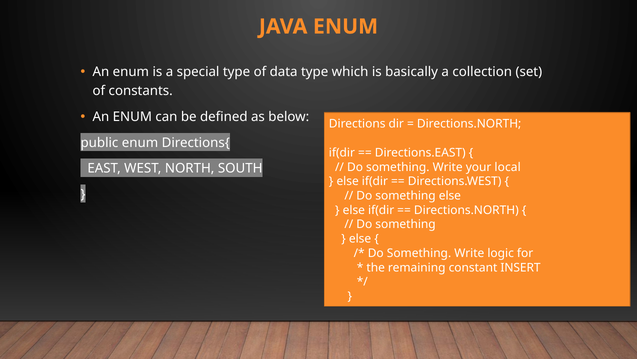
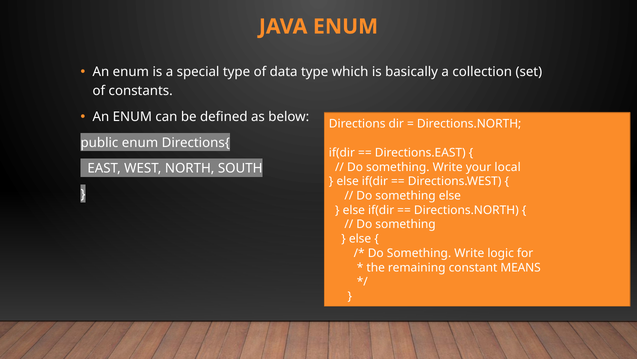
INSERT: INSERT -> MEANS
